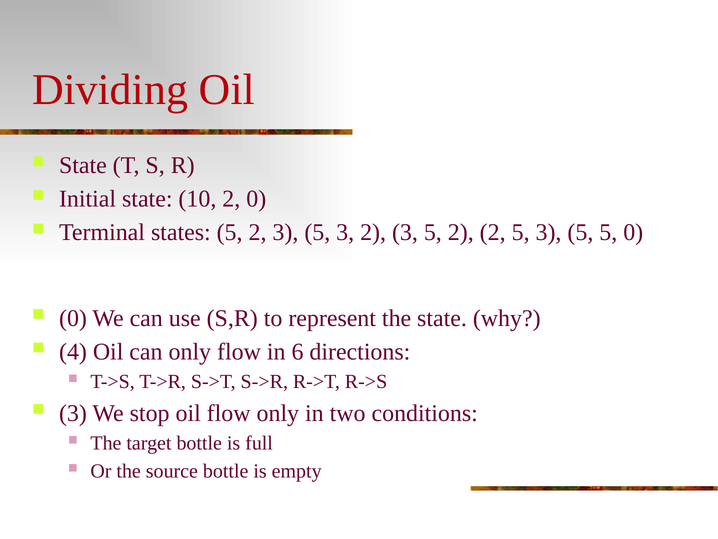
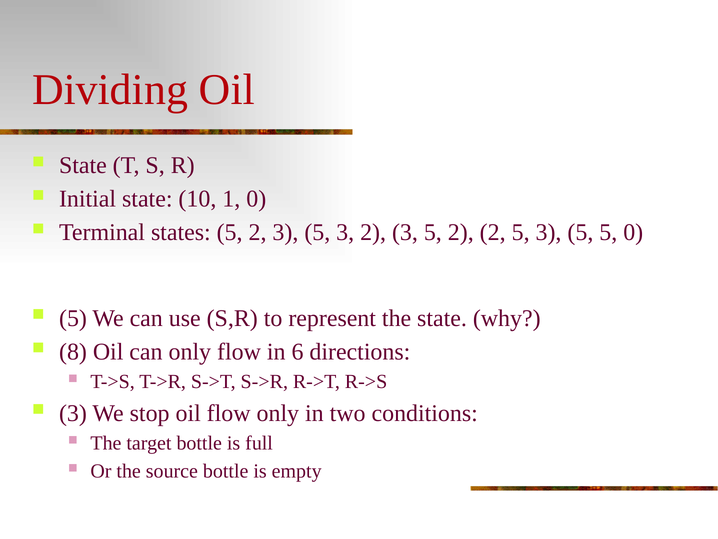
10 2: 2 -> 1
0 at (73, 318): 0 -> 5
4: 4 -> 8
